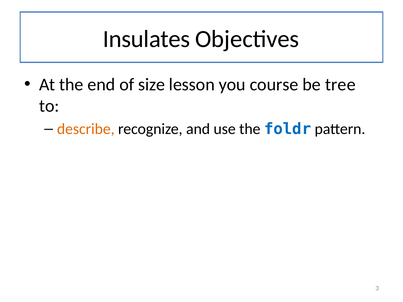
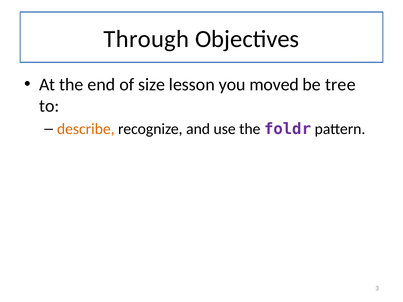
Insulates: Insulates -> Through
course: course -> moved
foldr colour: blue -> purple
